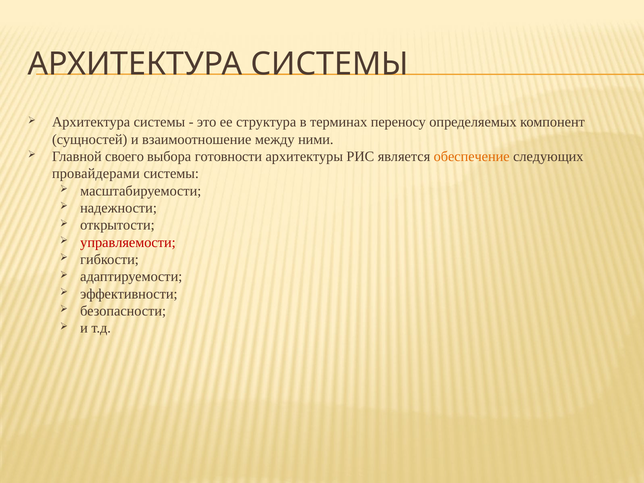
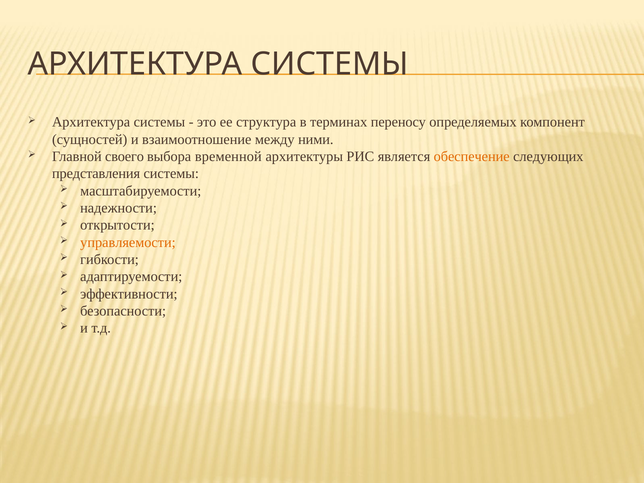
готовности: готовности -> временной
провайдерами: провайдерами -> представления
управляемости colour: red -> orange
